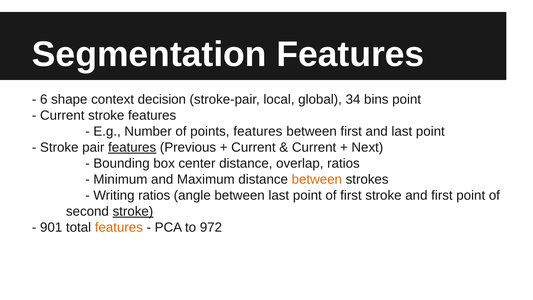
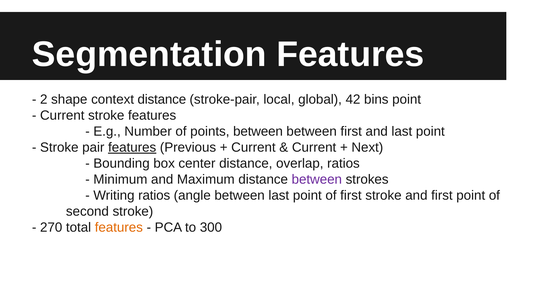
6: 6 -> 2
context decision: decision -> distance
34: 34 -> 42
points features: features -> between
between at (317, 179) colour: orange -> purple
stroke at (133, 211) underline: present -> none
901: 901 -> 270
972: 972 -> 300
